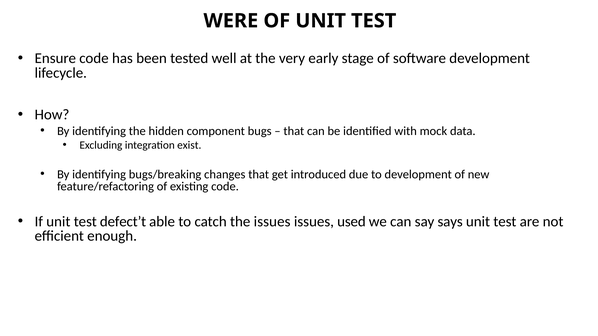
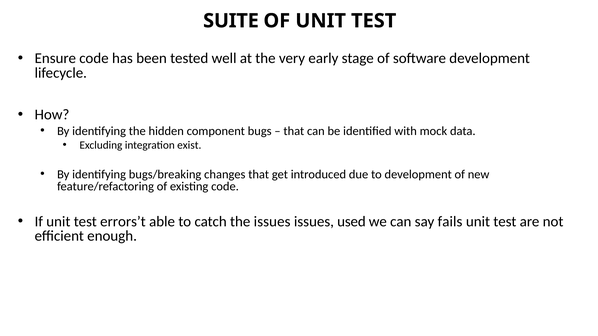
WERE: WERE -> SUITE
defect’t: defect’t -> errors’t
says: says -> fails
